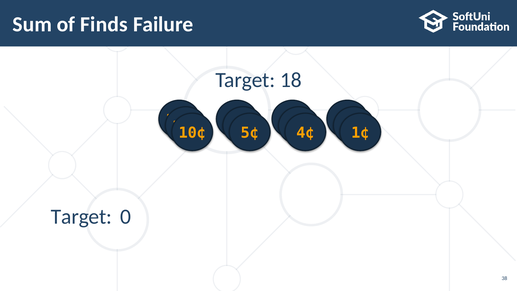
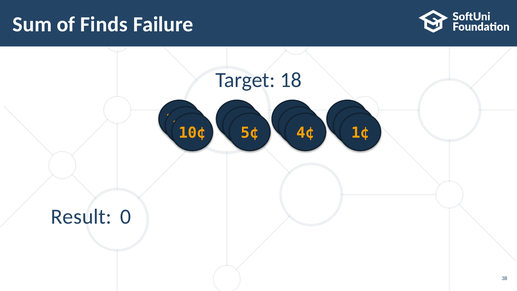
Target at (81, 217): Target -> Result
